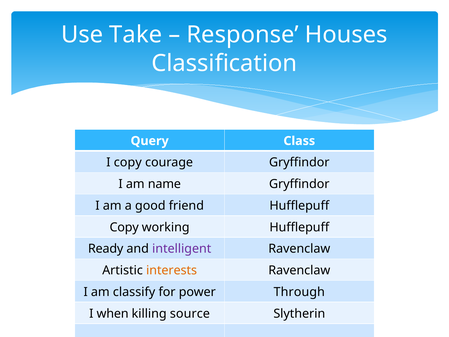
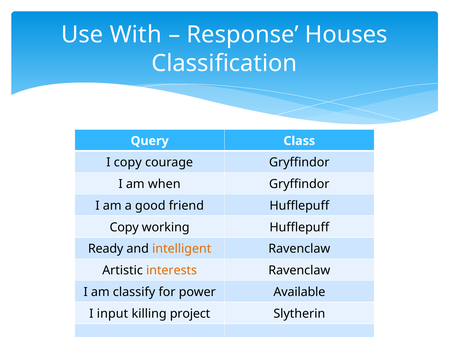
Take: Take -> With
name: name -> when
intelligent colour: purple -> orange
Through: Through -> Available
when: when -> input
source: source -> project
